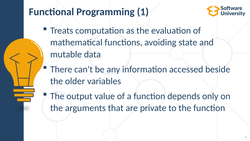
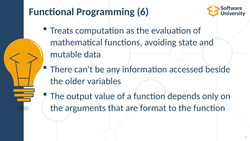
1: 1 -> 6
private: private -> format
